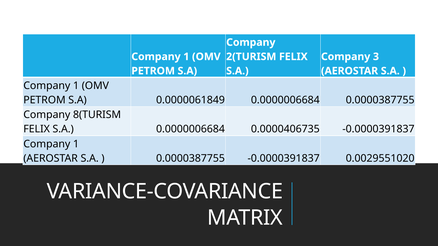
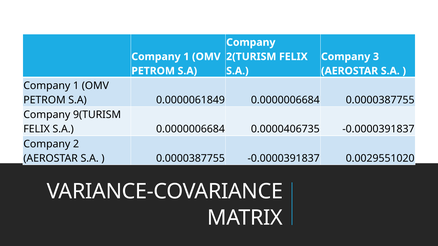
8(TURISM: 8(TURISM -> 9(TURISM
1 at (76, 144): 1 -> 2
